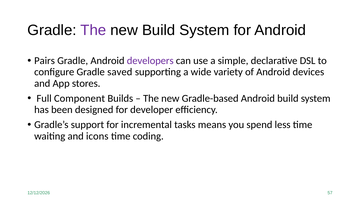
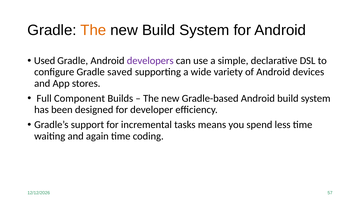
The at (93, 30) colour: purple -> orange
Pairs: Pairs -> Used
icons: icons -> again
